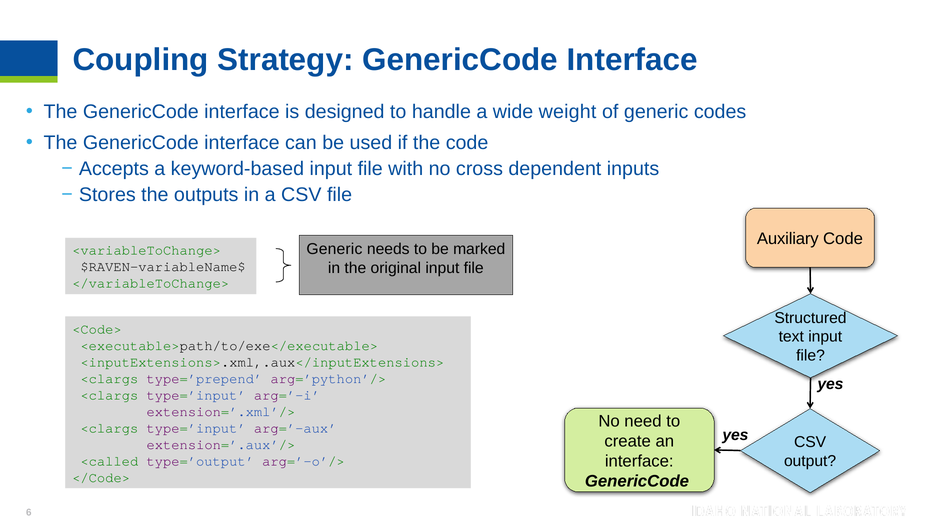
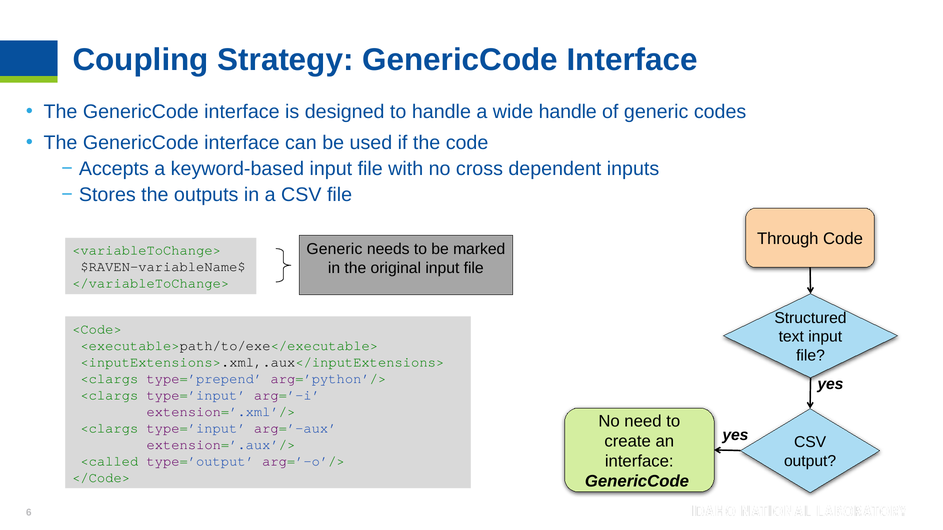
wide weight: weight -> handle
Auxiliary: Auxiliary -> Through
